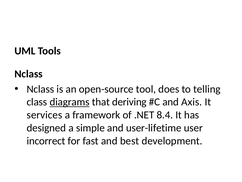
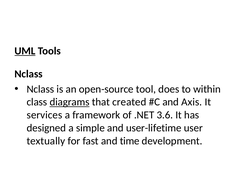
UML underline: none -> present
telling: telling -> within
deriving: deriving -> created
8.4: 8.4 -> 3.6
incorrect: incorrect -> textually
best: best -> time
